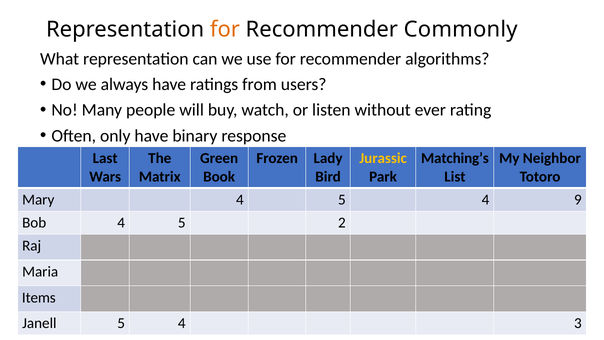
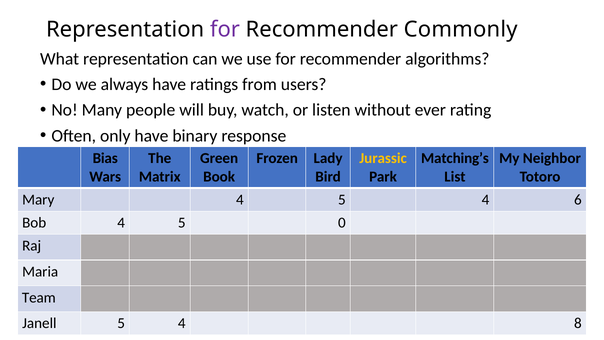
for at (225, 30) colour: orange -> purple
Last: Last -> Bias
9: 9 -> 6
2: 2 -> 0
Items: Items -> Team
3: 3 -> 8
